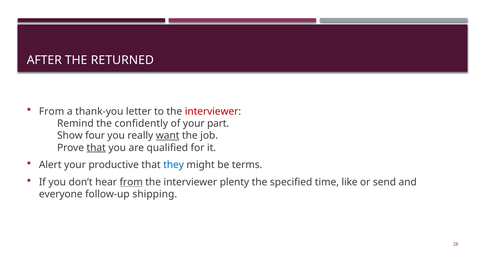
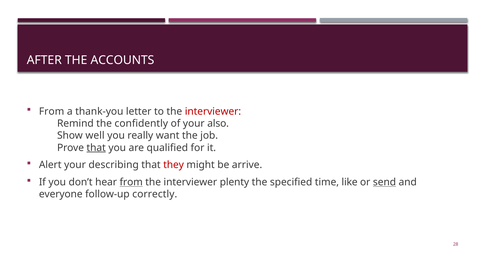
RETURNED: RETURNED -> ACCOUNTS
part: part -> also
four: four -> well
want underline: present -> none
productive: productive -> describing
they colour: blue -> red
terms: terms -> arrive
send underline: none -> present
shipping: shipping -> correctly
